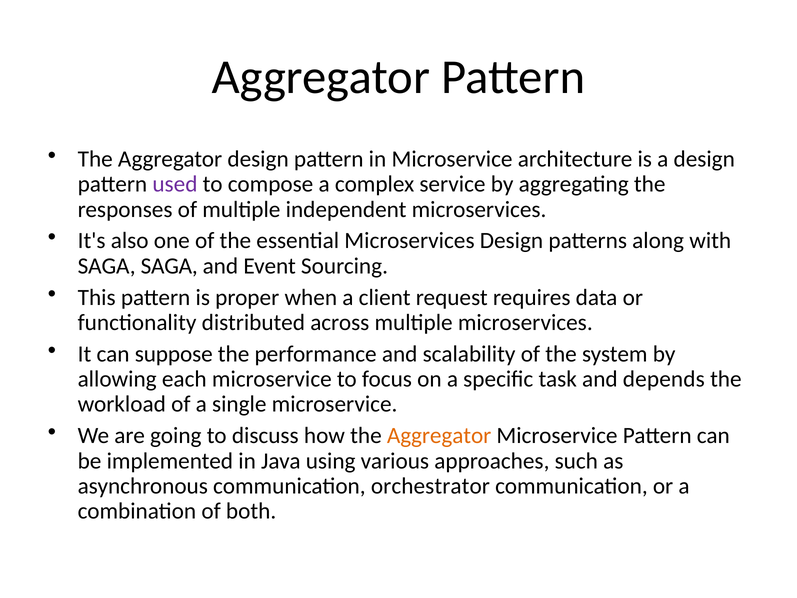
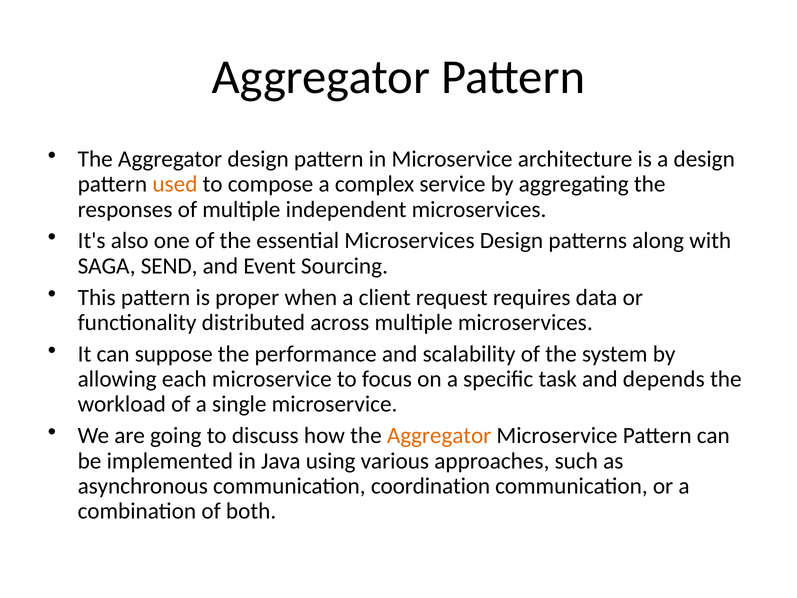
used colour: purple -> orange
SAGA SAGA: SAGA -> SEND
orchestrator: orchestrator -> coordination
